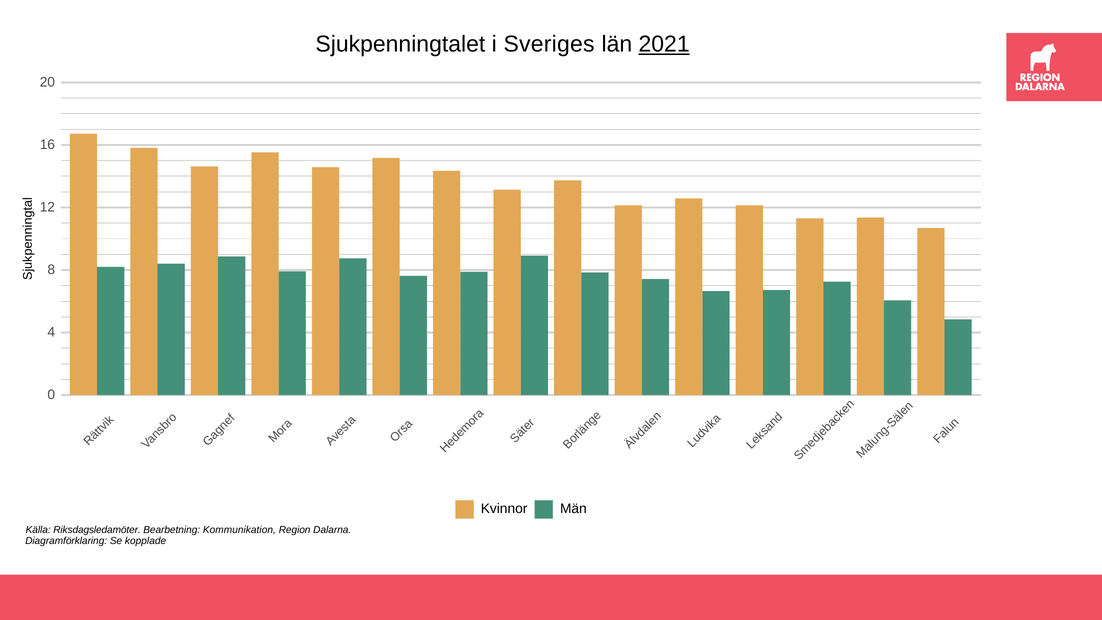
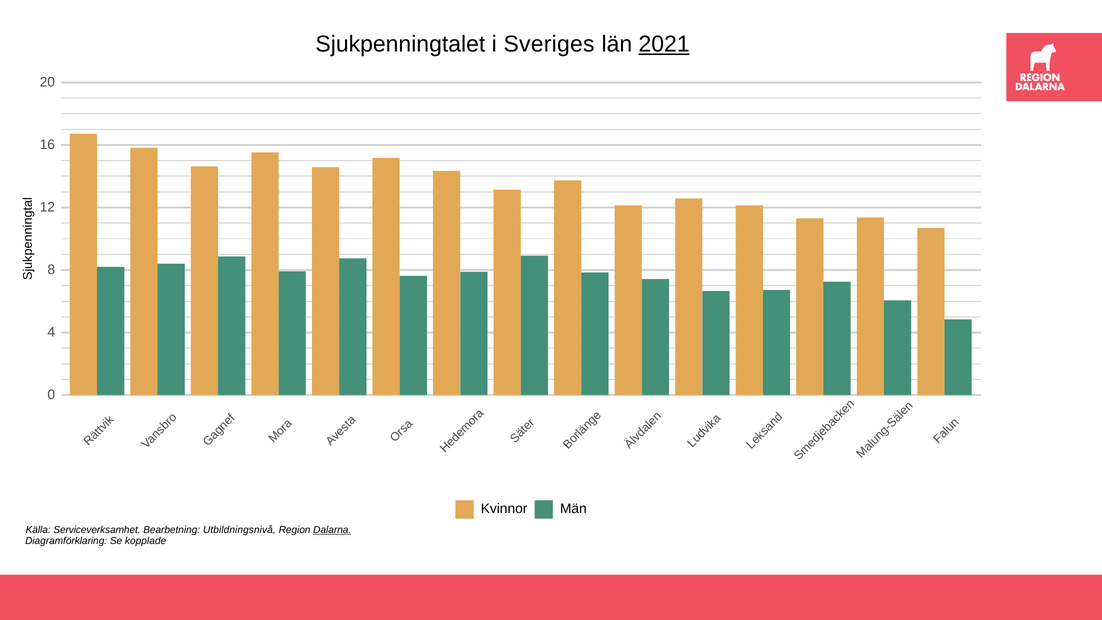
Riksdagsledamöter: Riksdagsledamöter -> Serviceverksamhet
Kommunikation: Kommunikation -> Utbildningsnivå
Dalarna underline: none -> present
